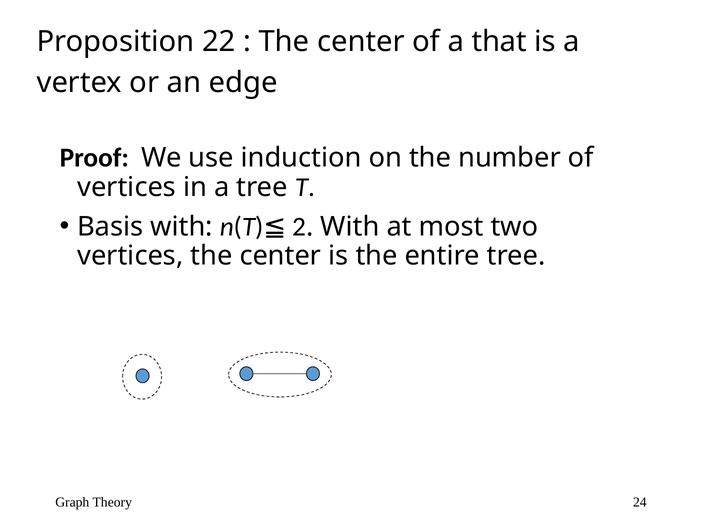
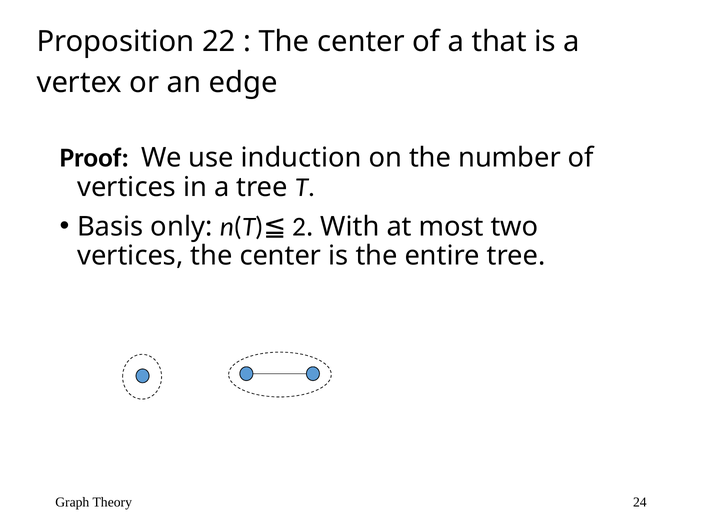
Basis with: with -> only
